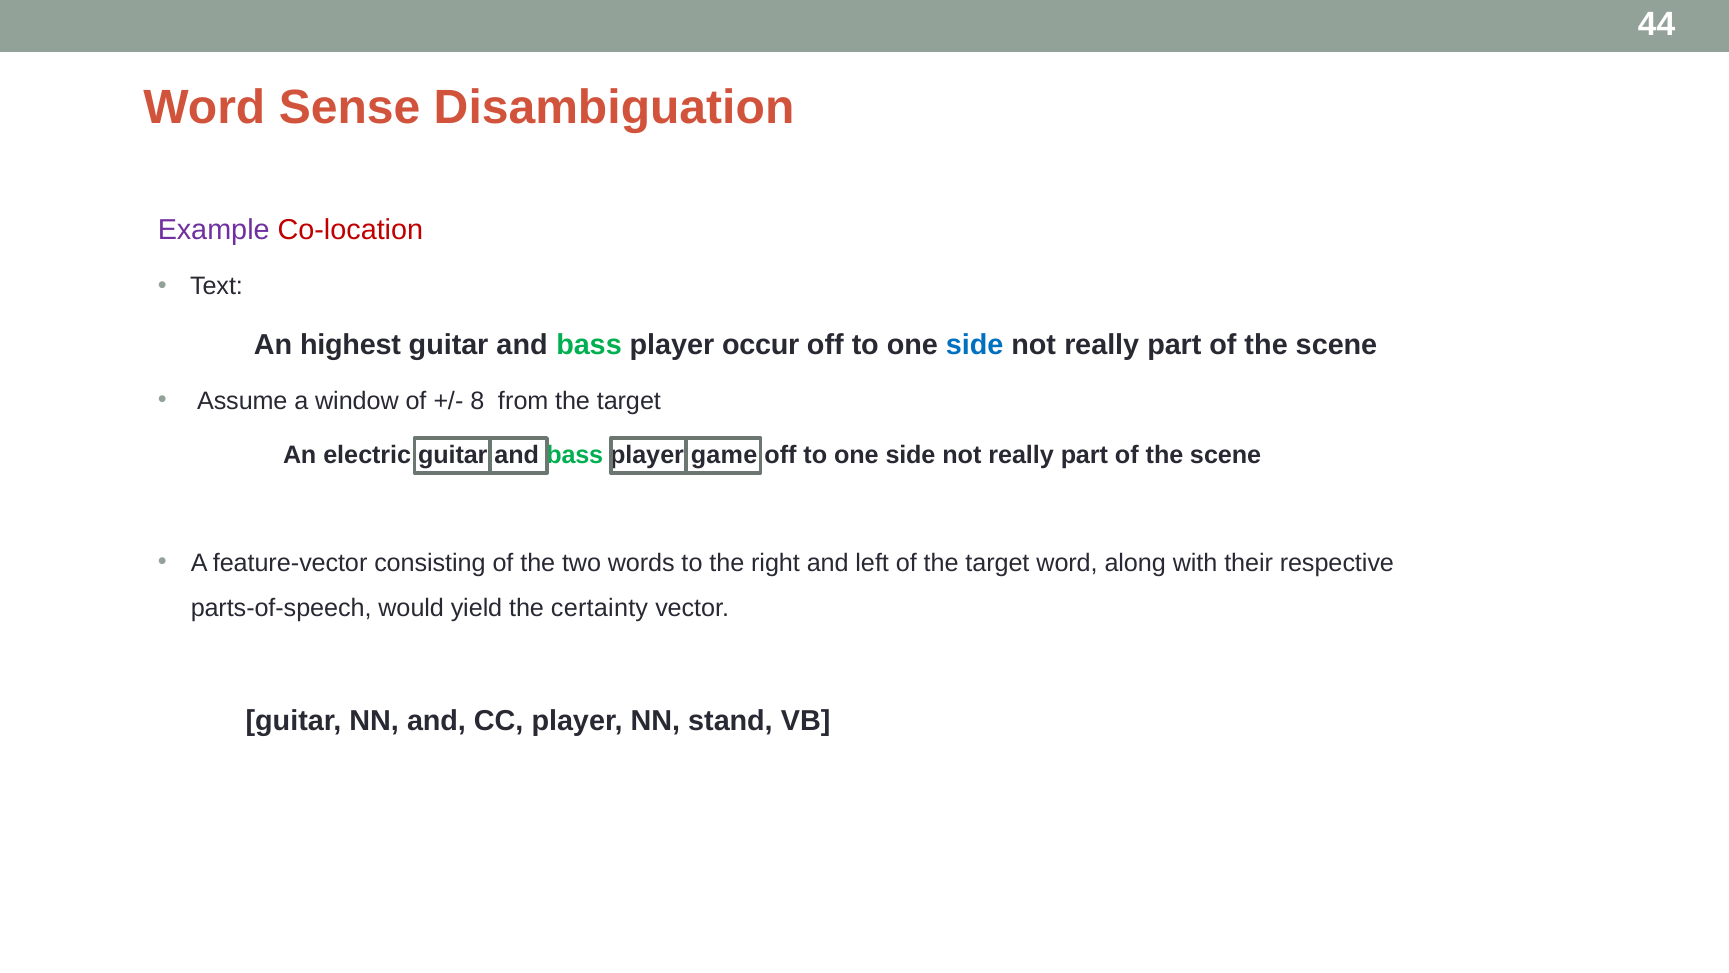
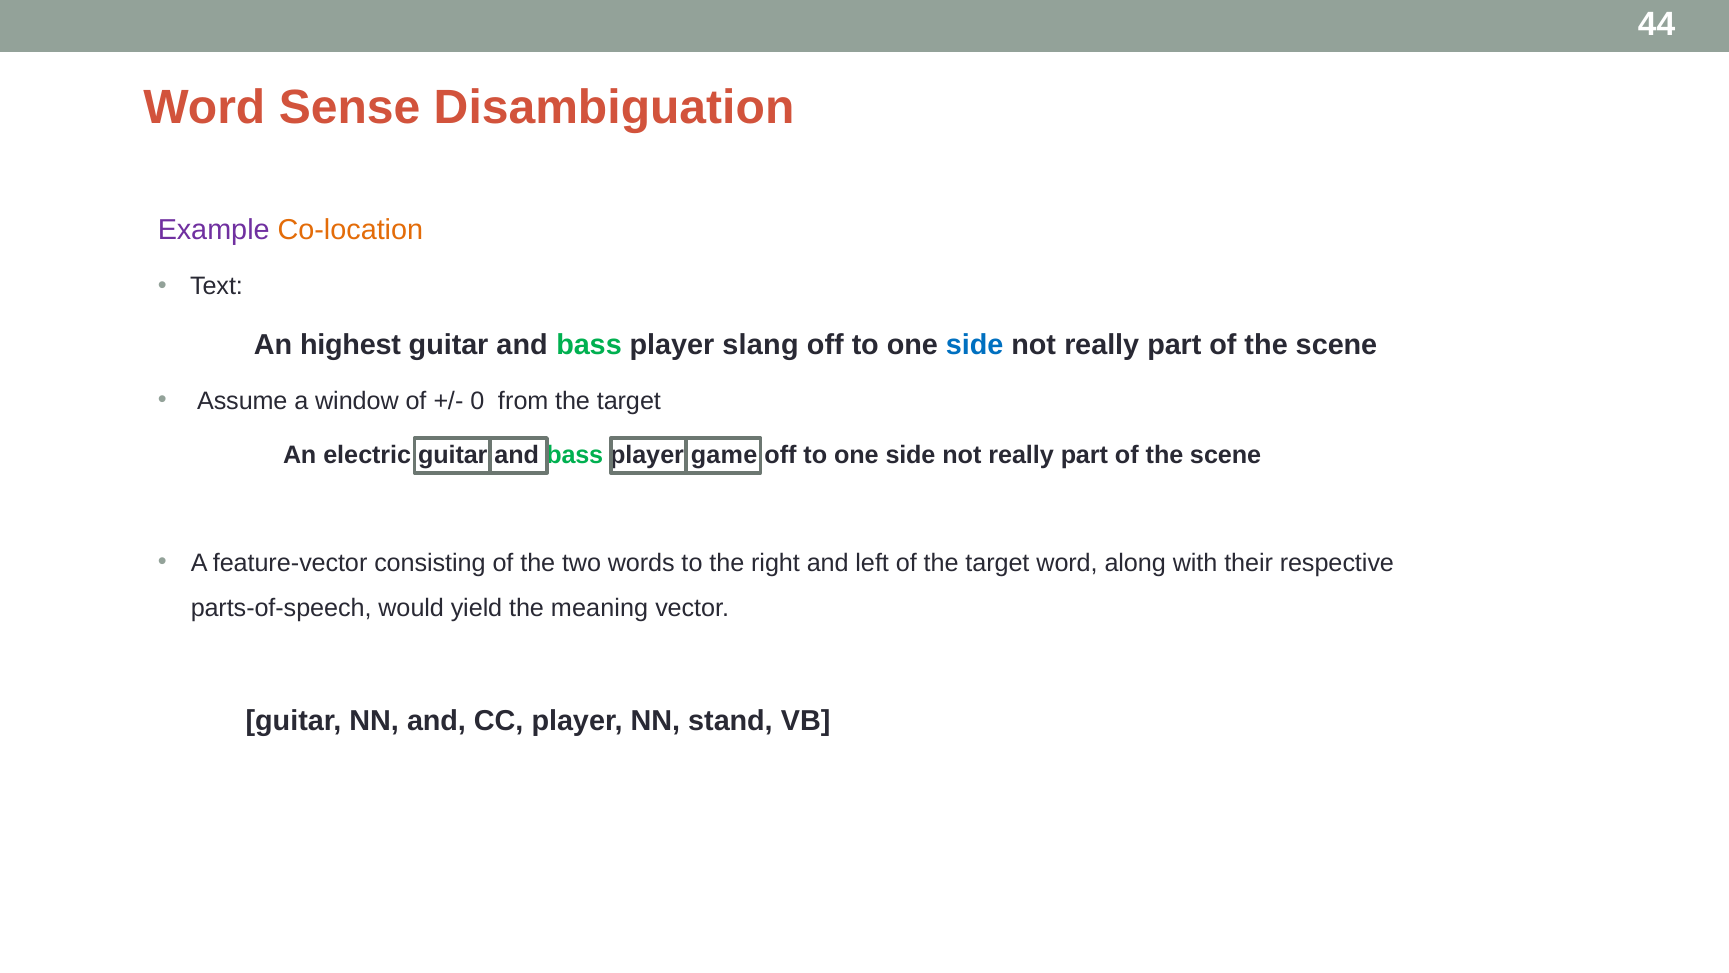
Co-location colour: red -> orange
occur: occur -> slang
8: 8 -> 0
certainty: certainty -> meaning
